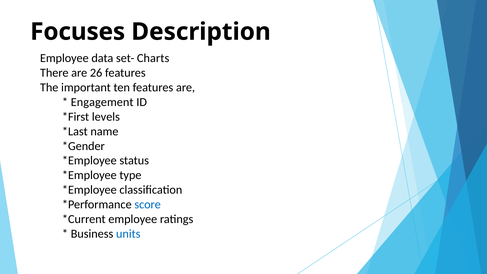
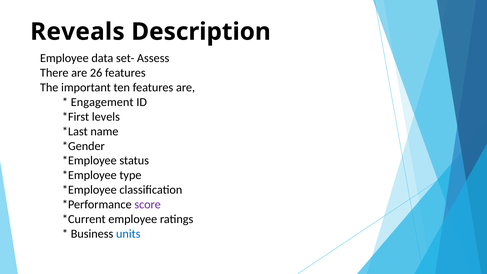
Focuses: Focuses -> Reveals
Charts: Charts -> Assess
score colour: blue -> purple
